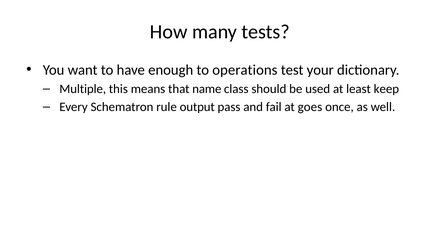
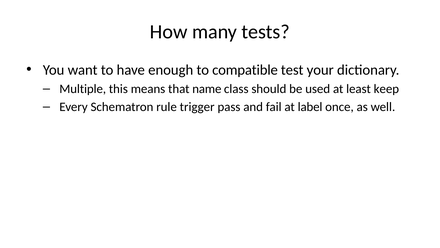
operations: operations -> compatible
output: output -> trigger
goes: goes -> label
